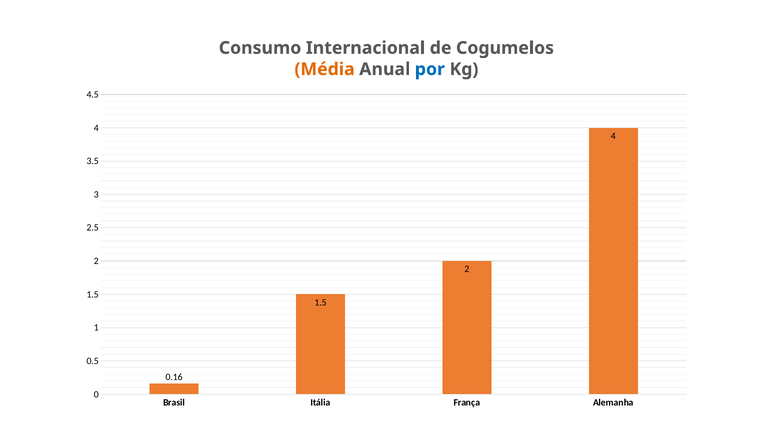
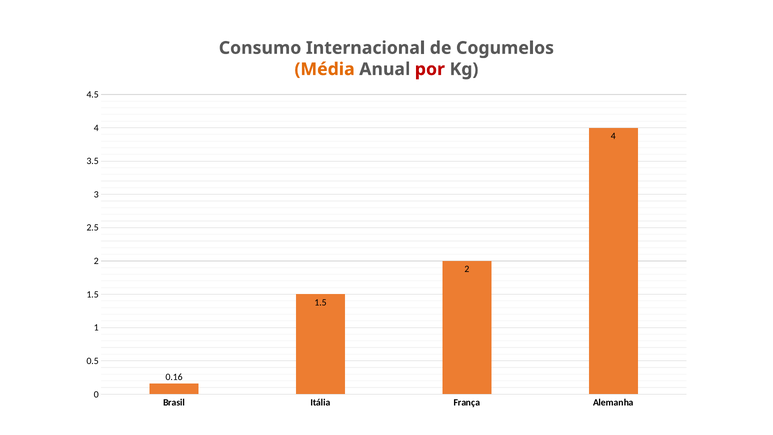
por colour: blue -> red
